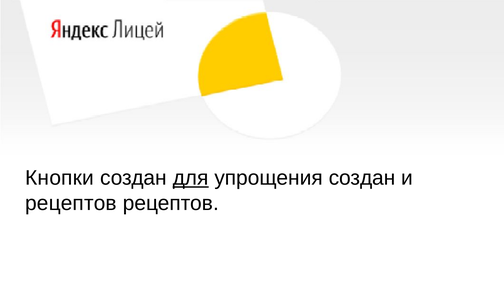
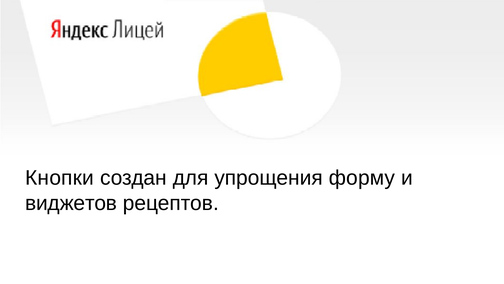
для underline: present -> none
упрощения создан: создан -> форму
рецептов at (71, 203): рецептов -> виджетов
